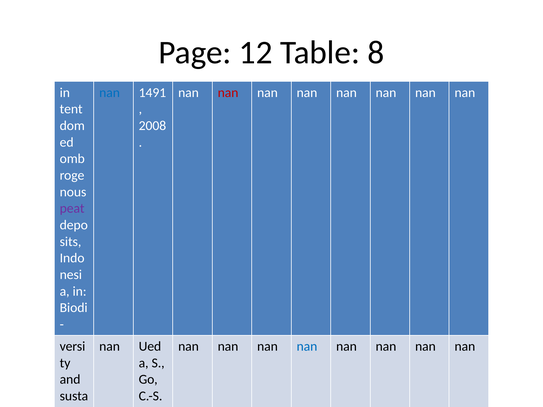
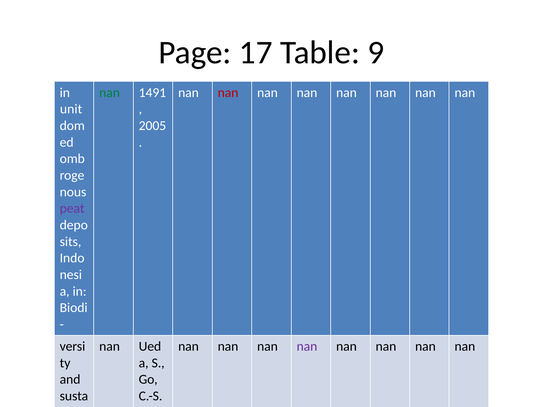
12: 12 -> 17
8: 8 -> 9
nan at (110, 93) colour: blue -> green
tent: tent -> unit
2008 at (152, 126): 2008 -> 2005
nan at (307, 347) colour: blue -> purple
